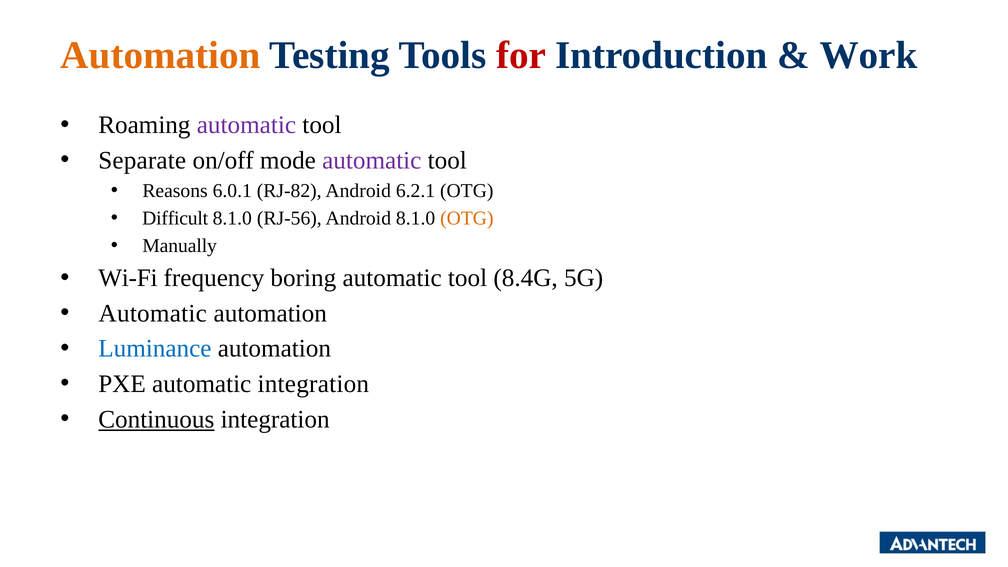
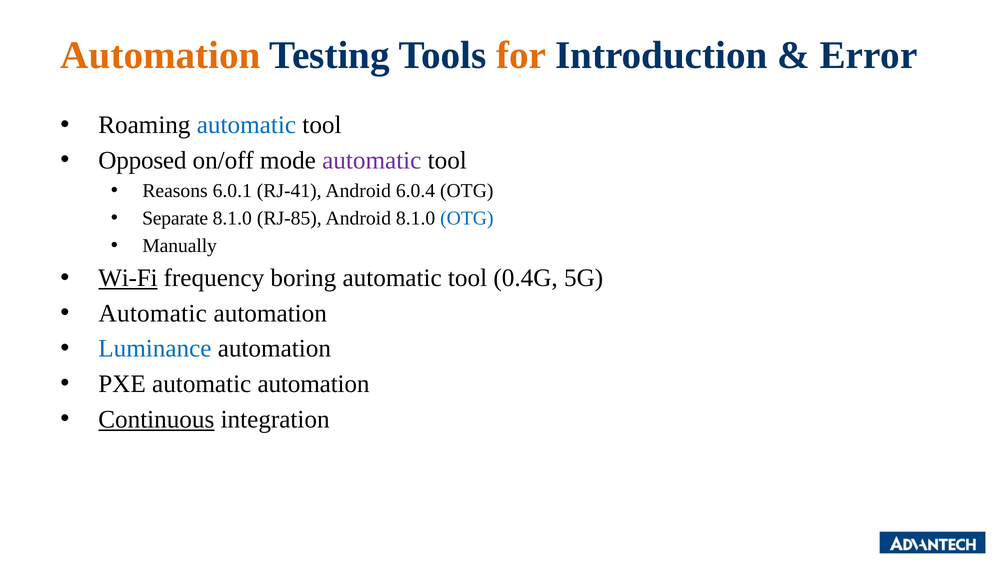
for colour: red -> orange
Work: Work -> Error
automatic at (246, 125) colour: purple -> blue
Separate: Separate -> Opposed
RJ-82: RJ-82 -> RJ-41
6.2.1: 6.2.1 -> 6.0.4
Difficult: Difficult -> Separate
RJ-56: RJ-56 -> RJ-85
OTG at (467, 218) colour: orange -> blue
Wi-Fi underline: none -> present
8.4G: 8.4G -> 0.4G
PXE automatic integration: integration -> automation
